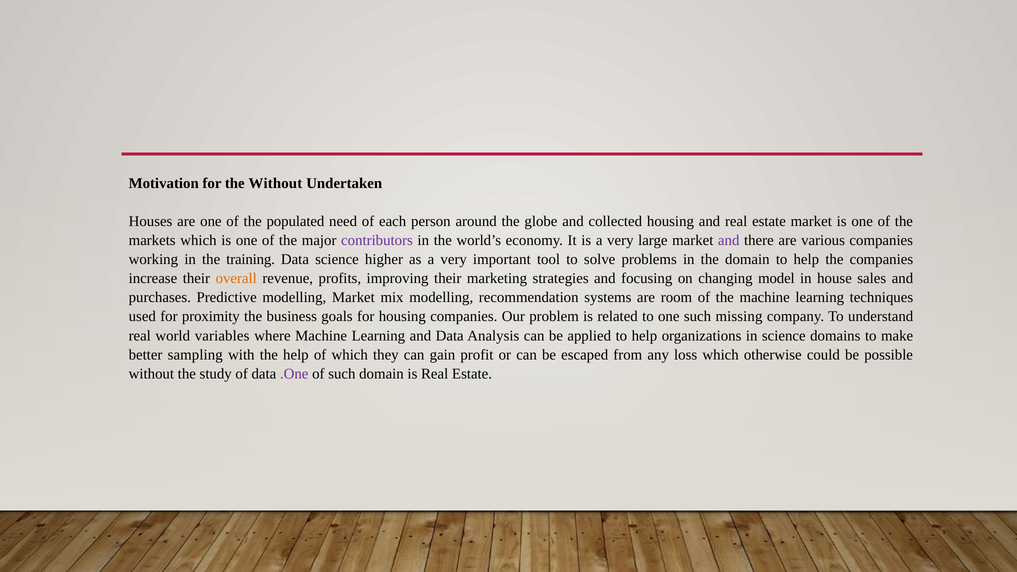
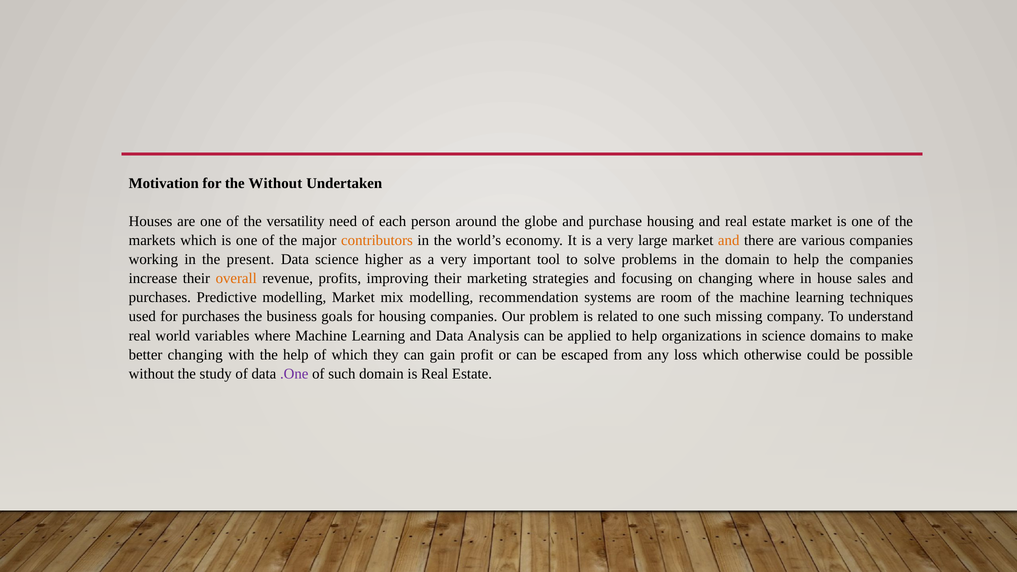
populated: populated -> versatility
collected: collected -> purchase
contributors colour: purple -> orange
and at (729, 240) colour: purple -> orange
training: training -> present
changing model: model -> where
for proximity: proximity -> purchases
better sampling: sampling -> changing
